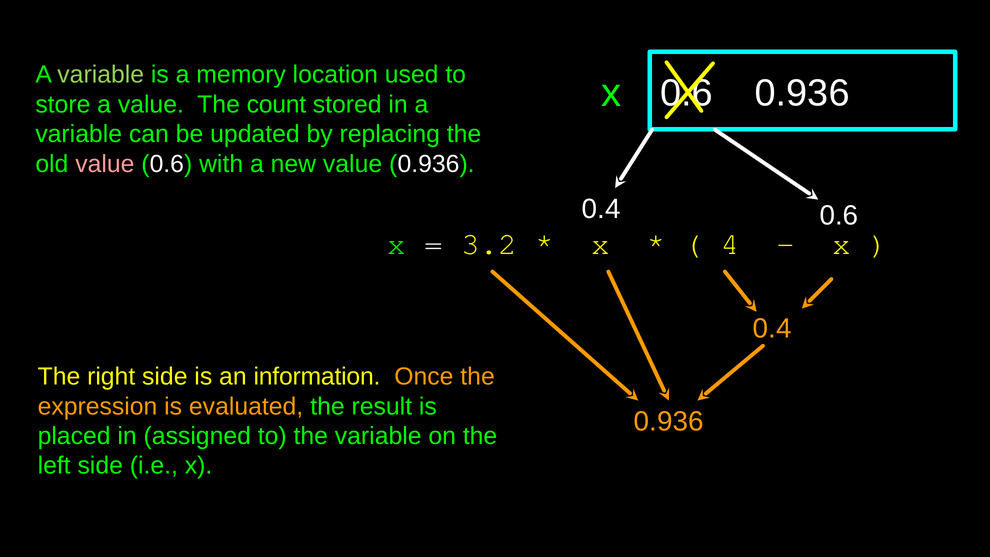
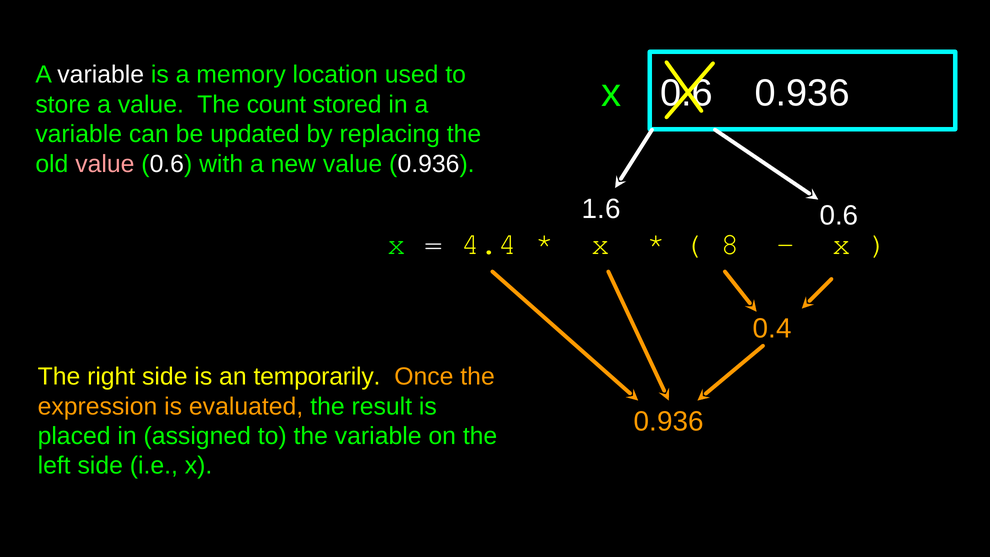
variable at (101, 75) colour: light green -> white
0.4 at (601, 209): 0.4 -> 1.6
3.2: 3.2 -> 4.4
4: 4 -> 8
information: information -> temporarily
